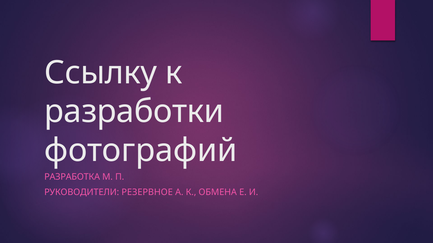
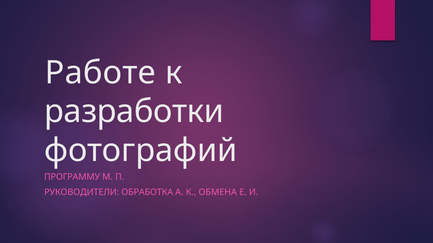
Ссылку: Ссылку -> Работе
РАЗРАБОТКА: РАЗРАБОТКА -> ПРОГРАММУ
РЕЗЕРВНОЕ: РЕЗЕРВНОЕ -> ОБРАБОТКА
